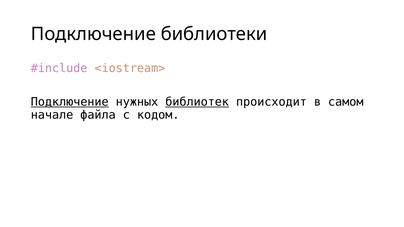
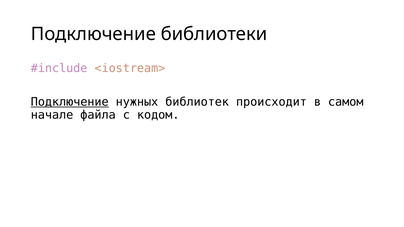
библиотек underline: present -> none
